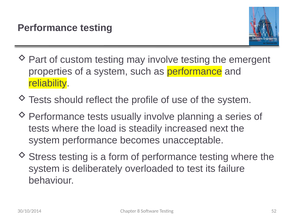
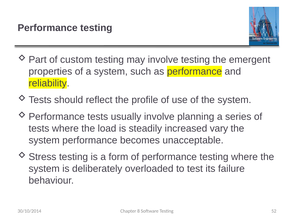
next: next -> vary
